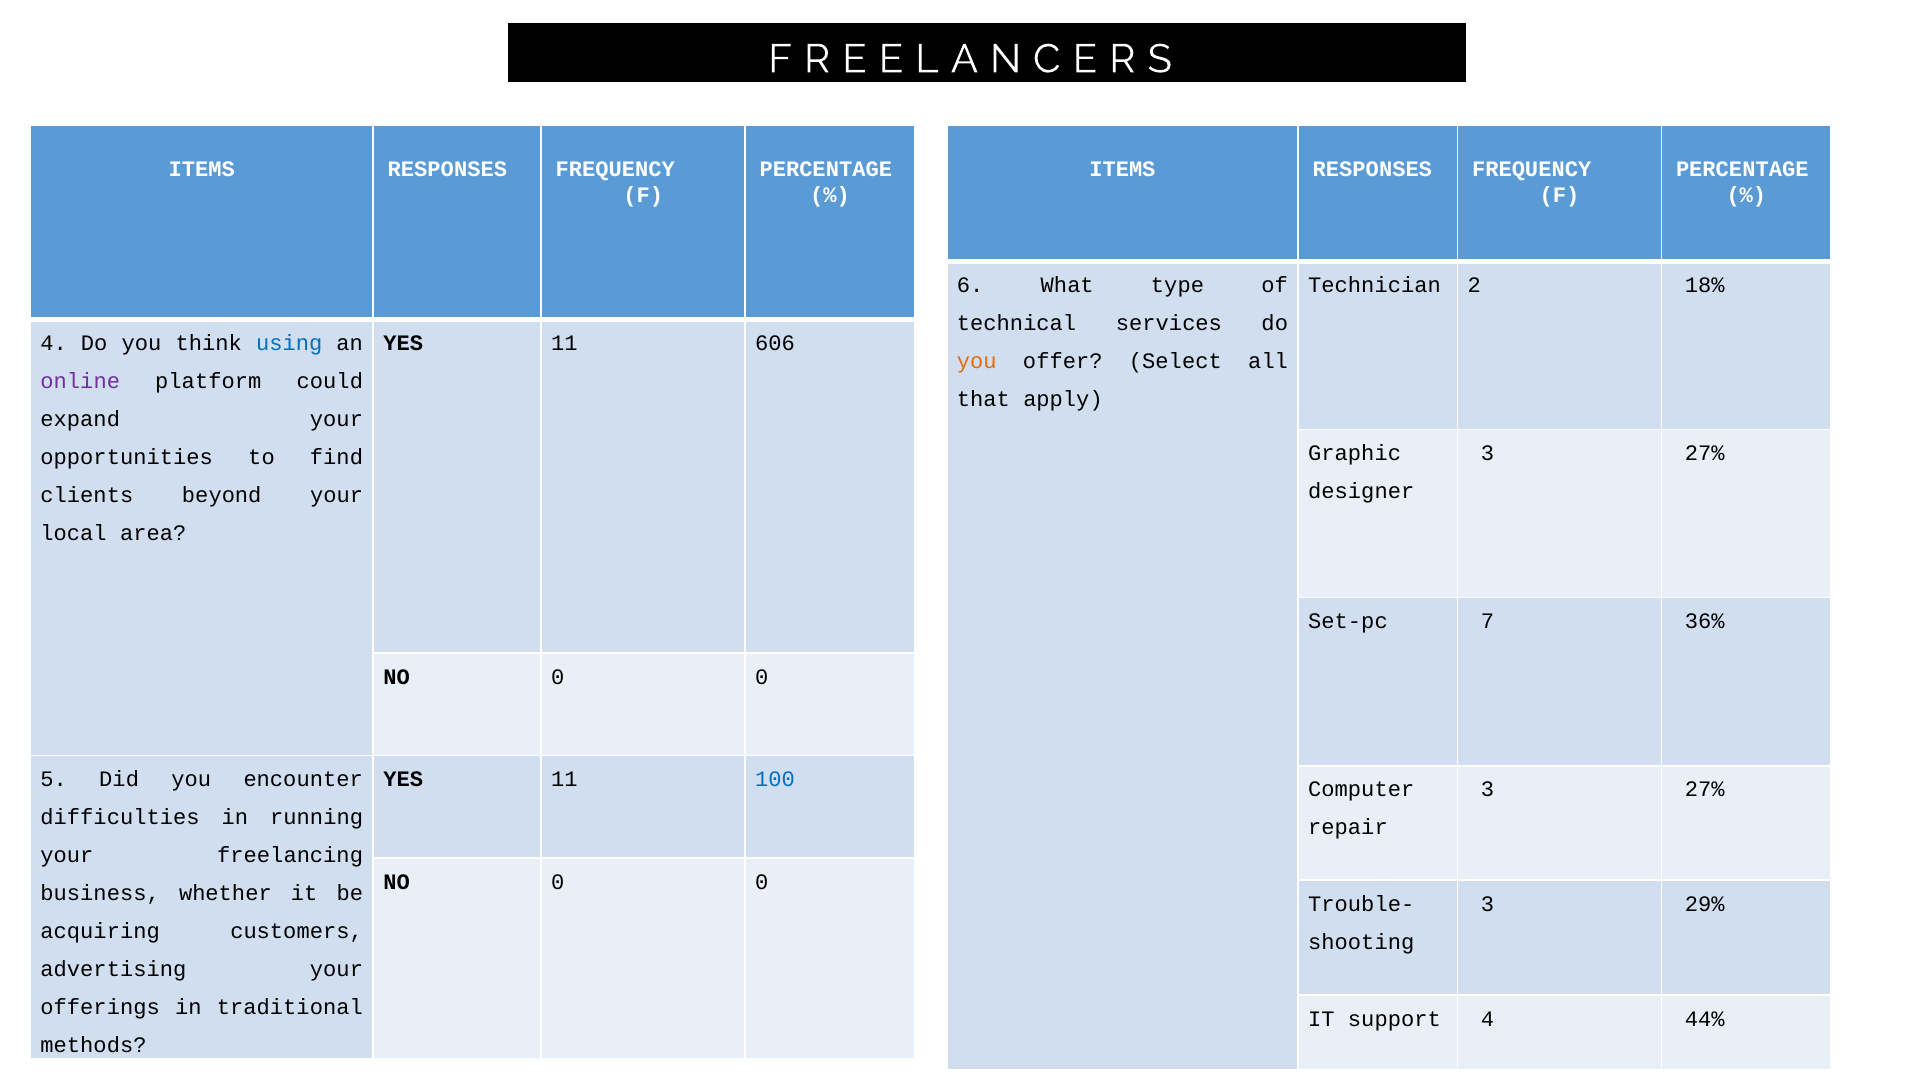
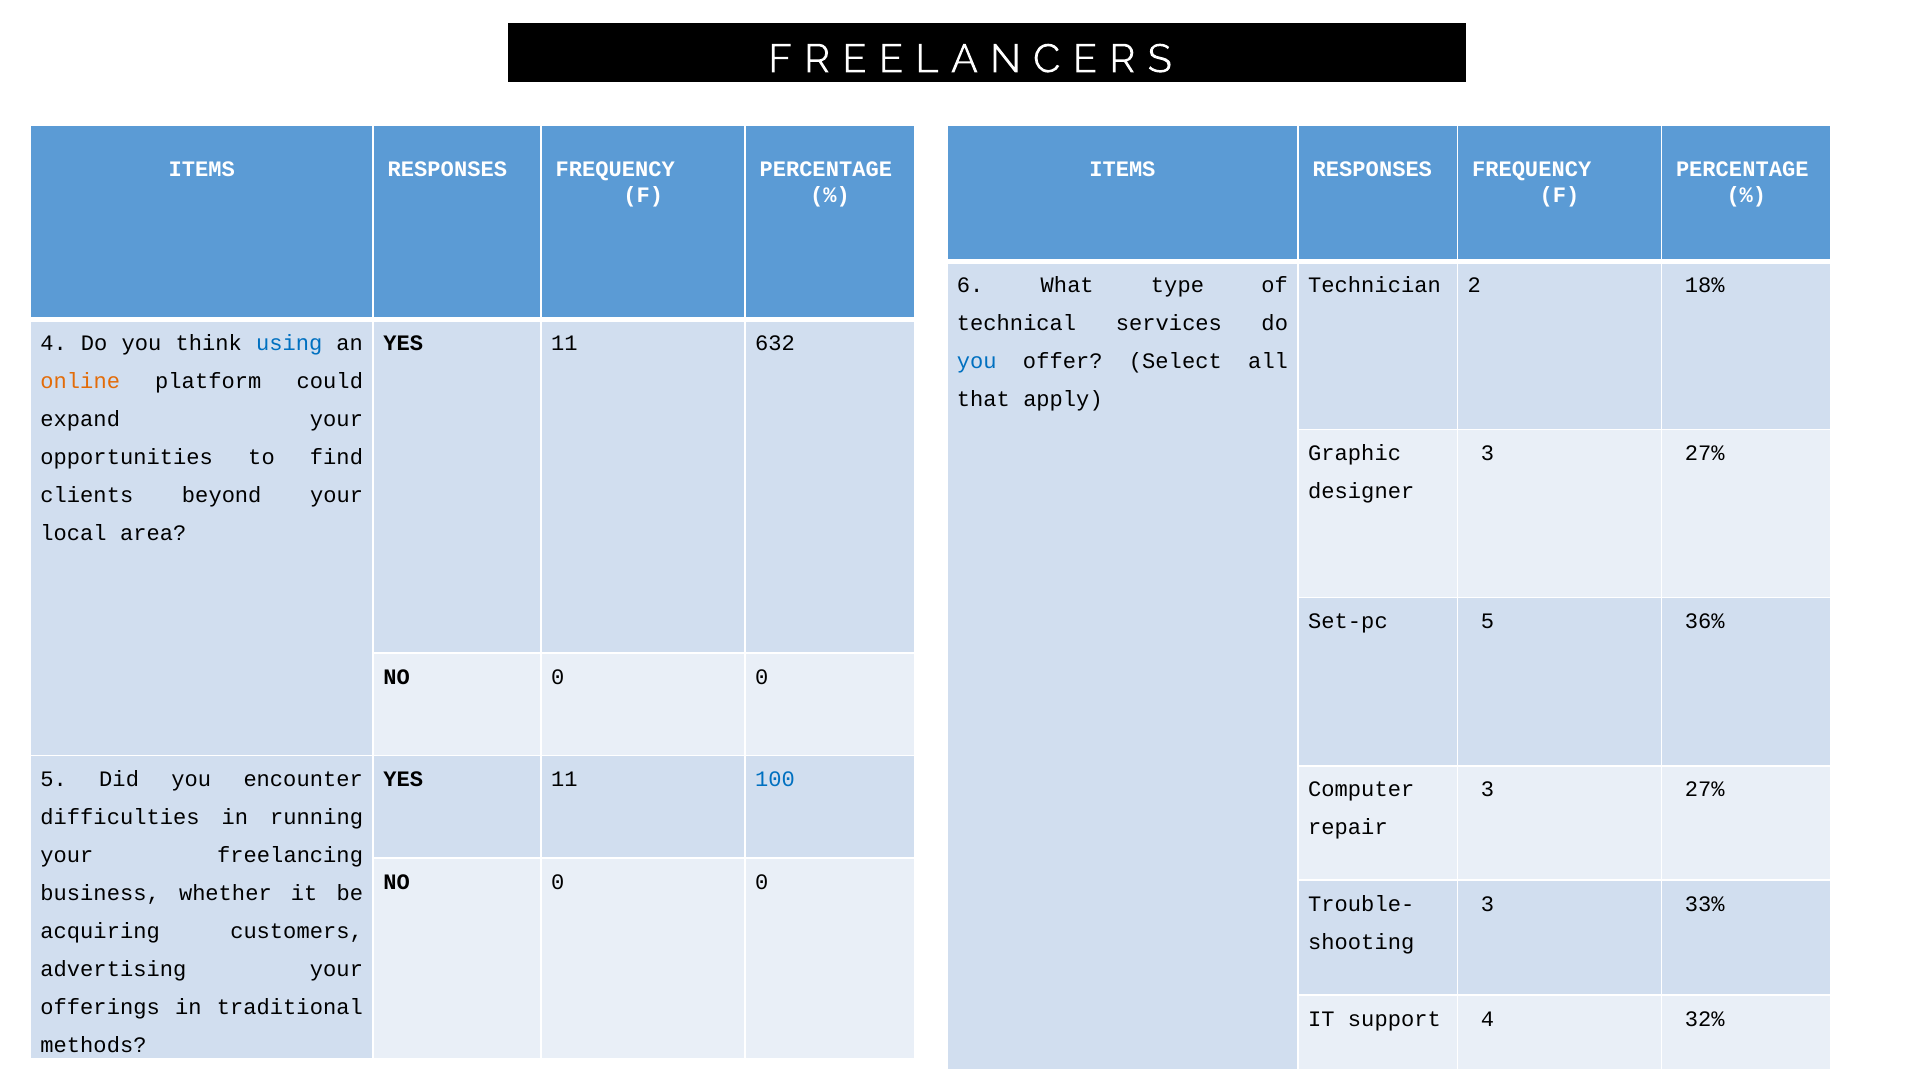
606: 606 -> 632
you at (977, 361) colour: orange -> blue
online colour: purple -> orange
Set-pc 7: 7 -> 5
29%: 29% -> 33%
44%: 44% -> 32%
